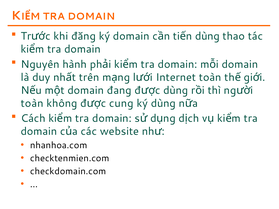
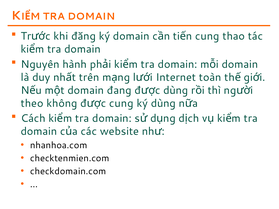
dùng at (207, 36): dùng -> cung
toàn at (32, 103): toàn -> theo
